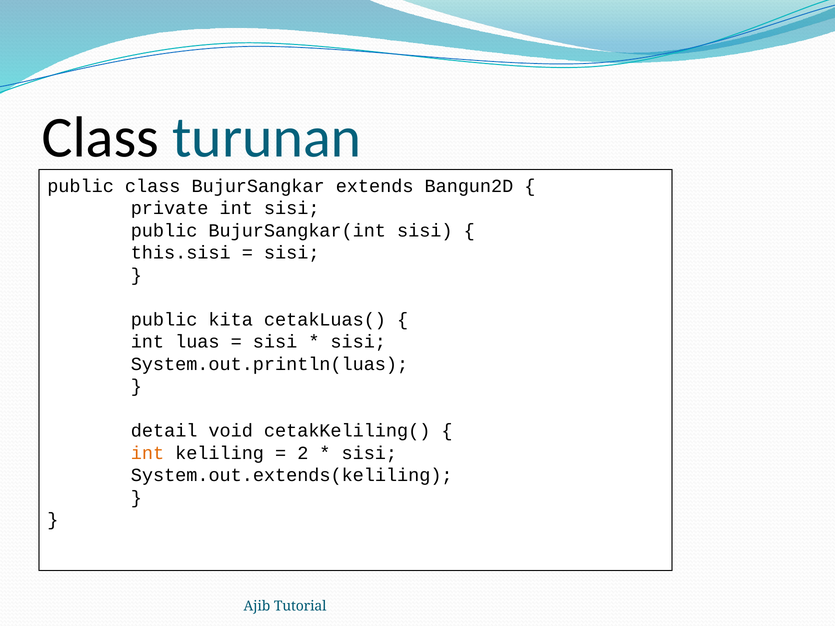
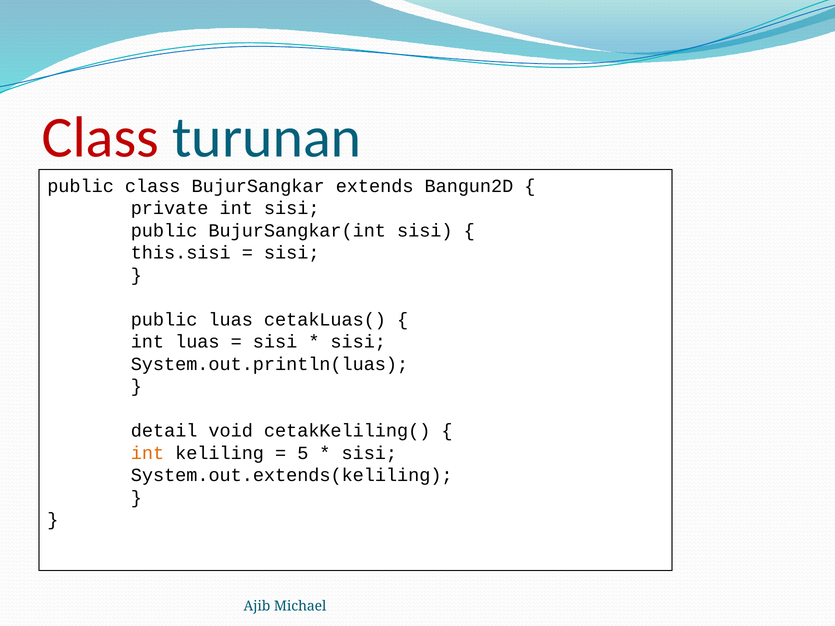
Class at (100, 138) colour: black -> red
public kita: kita -> luas
2: 2 -> 5
Tutorial: Tutorial -> Michael
